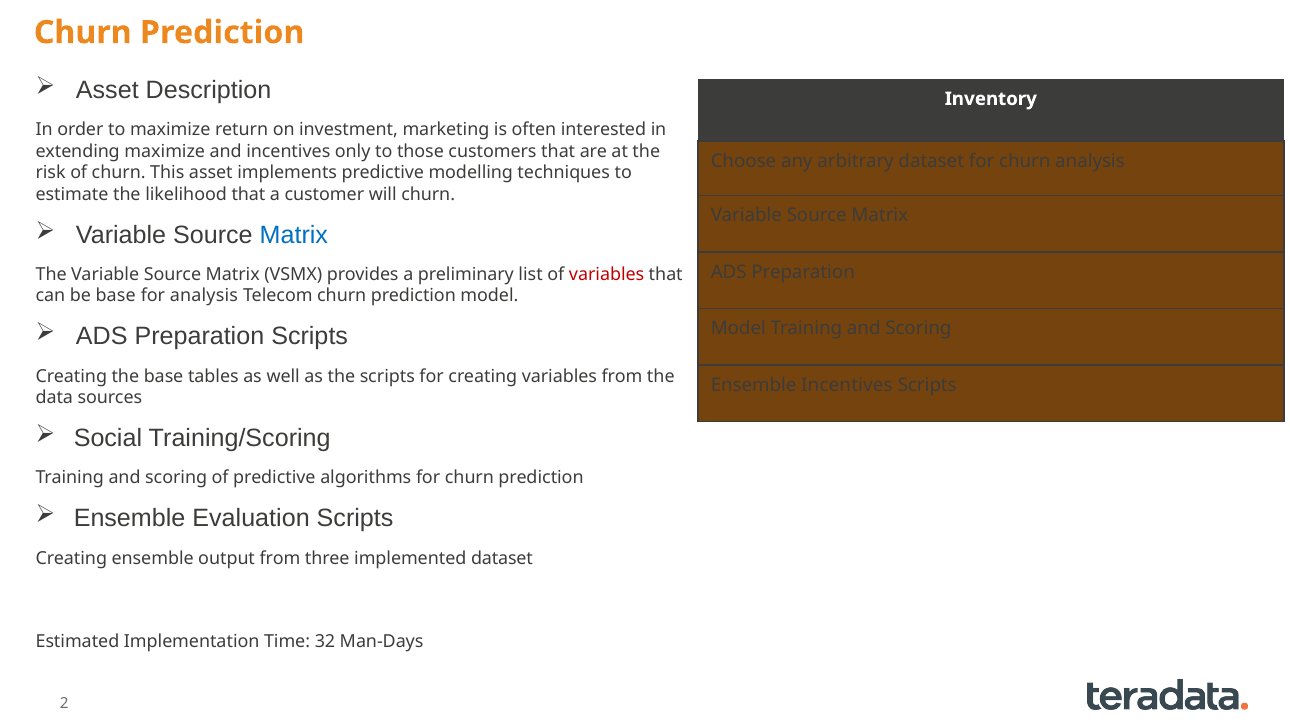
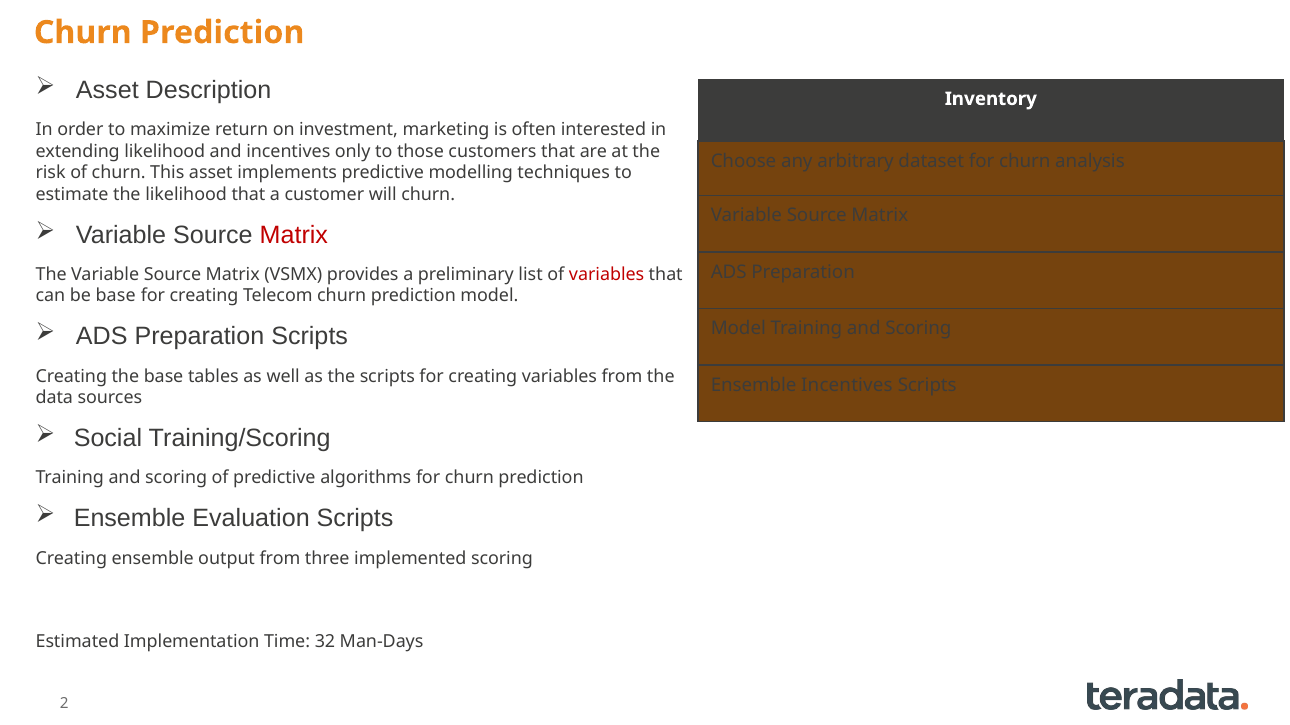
extending maximize: maximize -> likelihood
Matrix at (294, 235) colour: blue -> red
analysis at (204, 296): analysis -> creating
implemented dataset: dataset -> scoring
